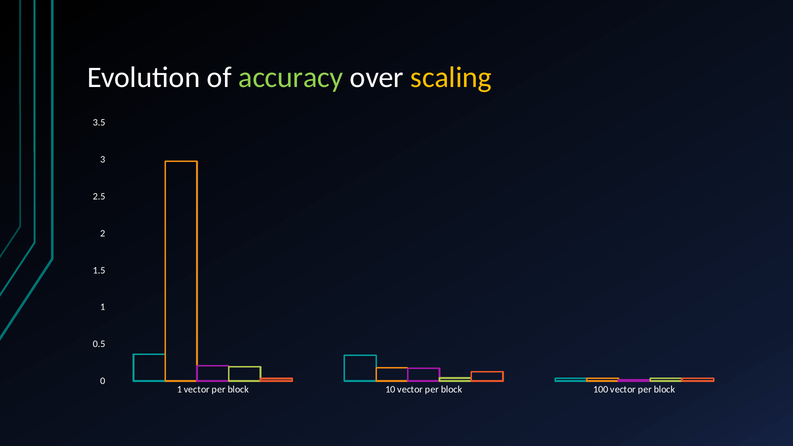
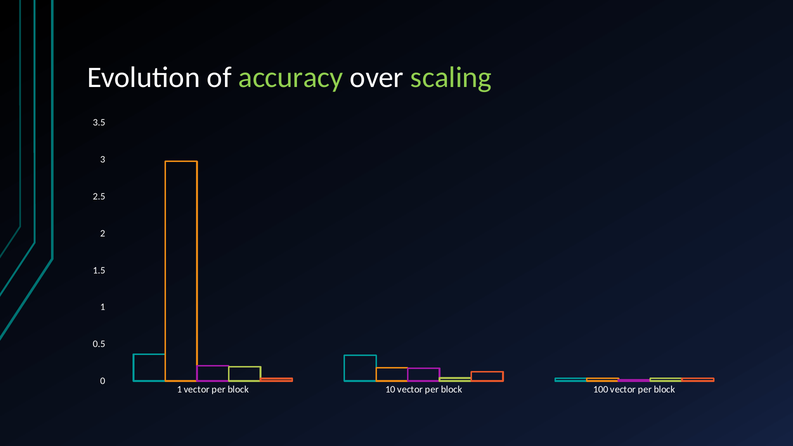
scaling colour: yellow -> light green
